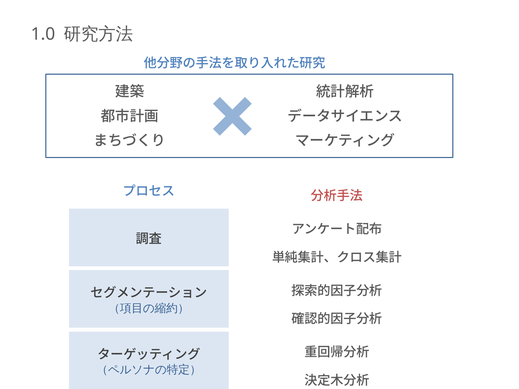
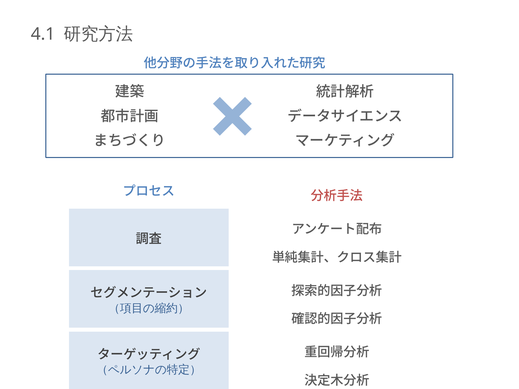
1.0: 1.0 -> 4.1
